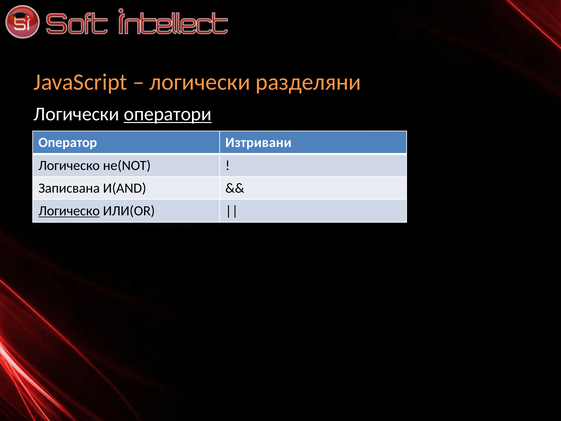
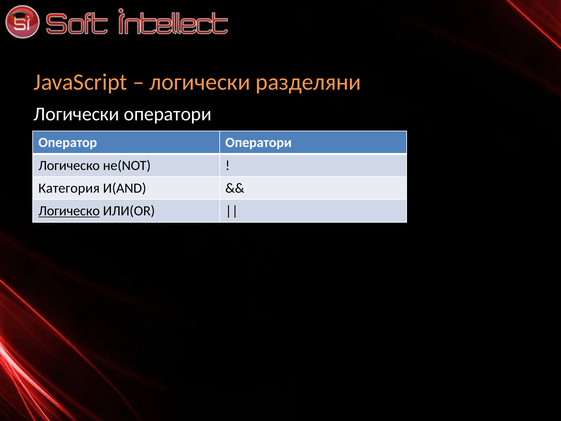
оператори at (168, 114) underline: present -> none
Оператор Изтривани: Изтривани -> Оператори
Записвана: Записвана -> Категория
